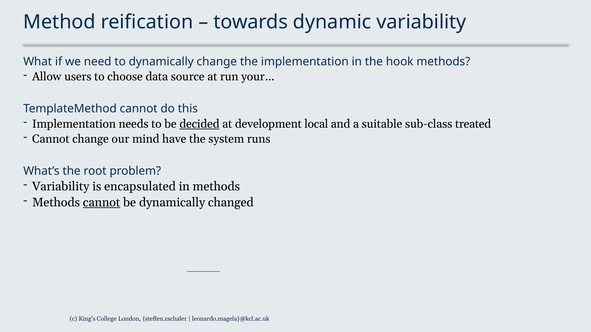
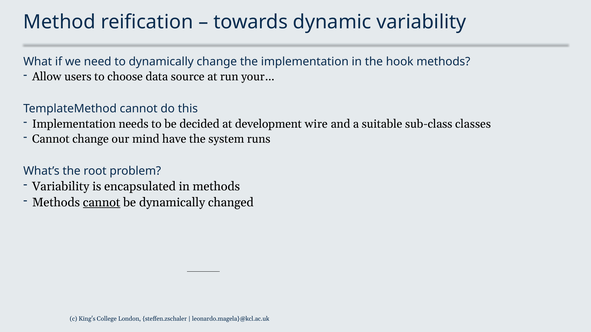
decided underline: present -> none
local: local -> wire
treated: treated -> classes
